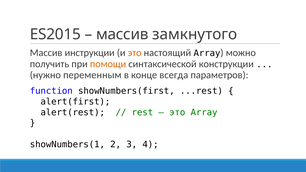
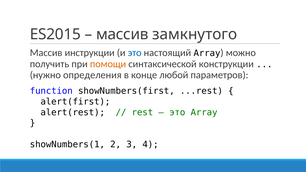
это at (135, 53) colour: orange -> blue
переменным: переменным -> определения
всегда: всегда -> любой
